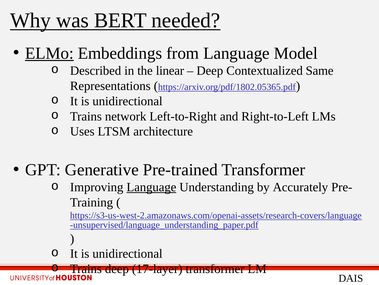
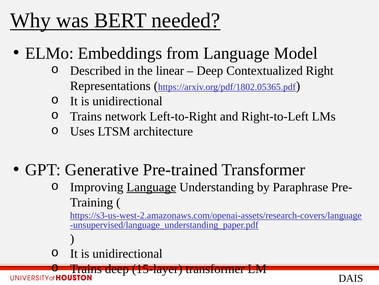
ELMo underline: present -> none
Same: Same -> Right
Accurately: Accurately -> Paraphrase
17-layer: 17-layer -> 15-layer
